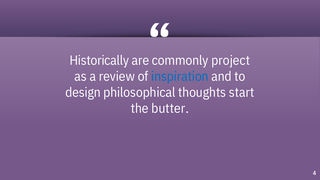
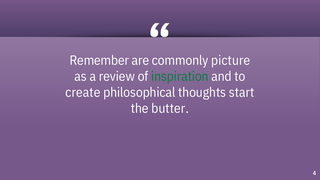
Historically: Historically -> Remember
project: project -> picture
inspiration colour: blue -> green
design: design -> create
